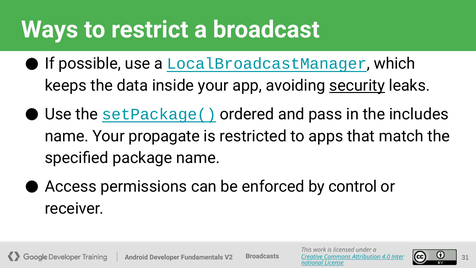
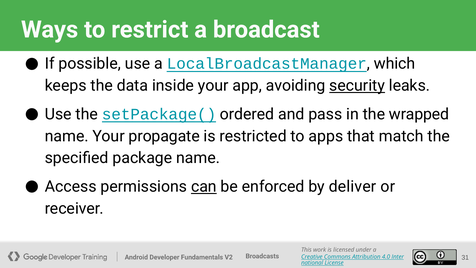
includes: includes -> wrapped
can underline: none -> present
control: control -> deliver
